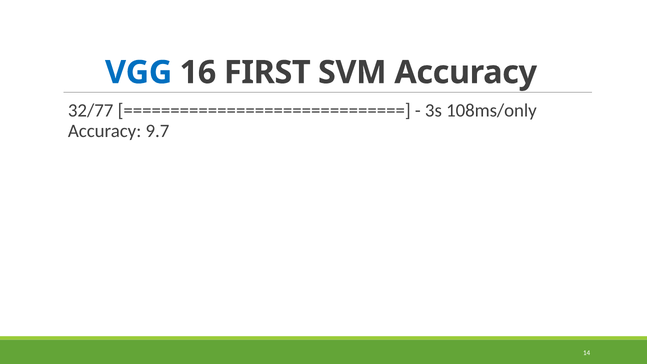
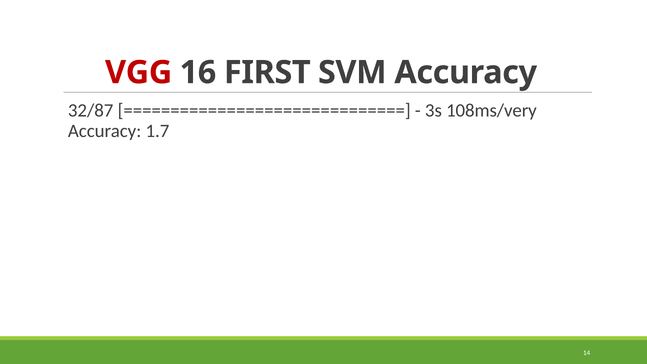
VGG colour: blue -> red
32/77: 32/77 -> 32/87
108ms/only: 108ms/only -> 108ms/very
9.7: 9.7 -> 1.7
